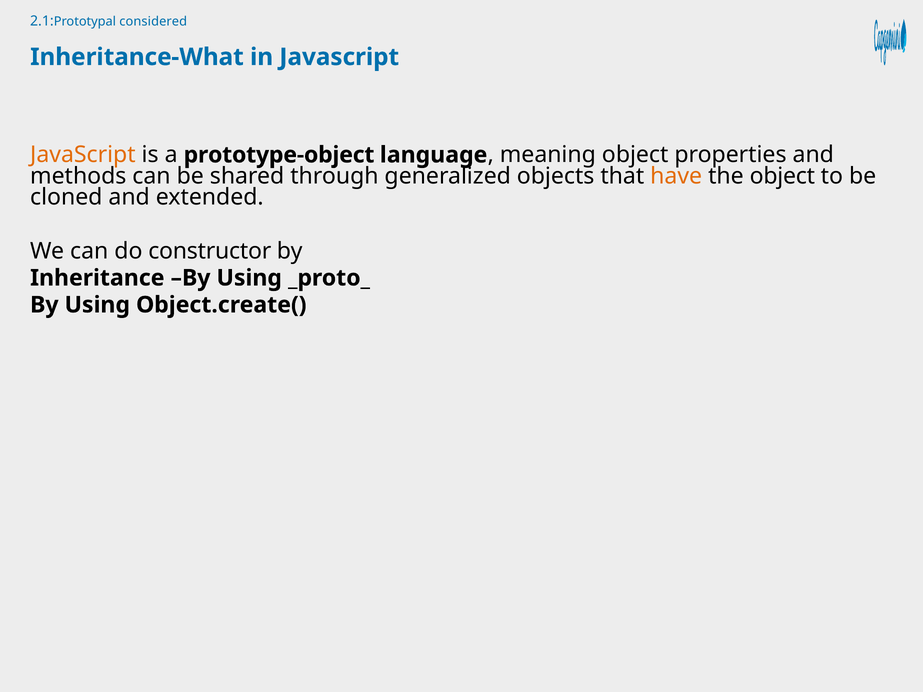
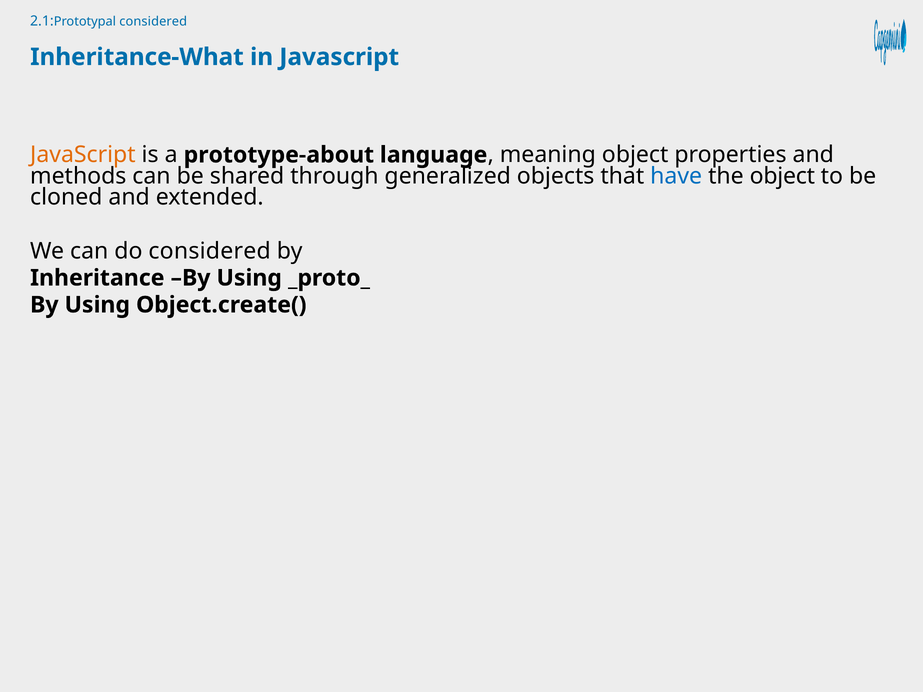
prototype-object: prototype-object -> prototype-about
have colour: orange -> blue
do constructor: constructor -> considered
